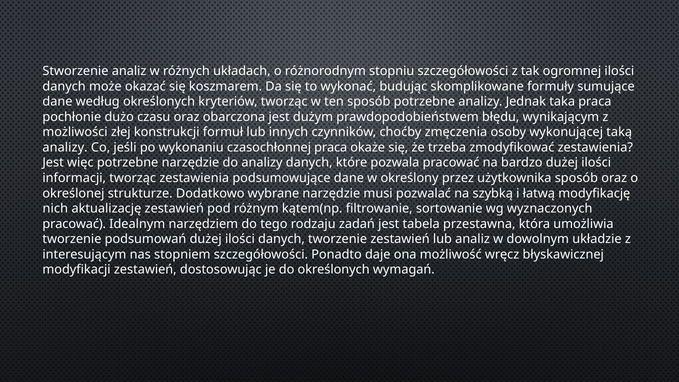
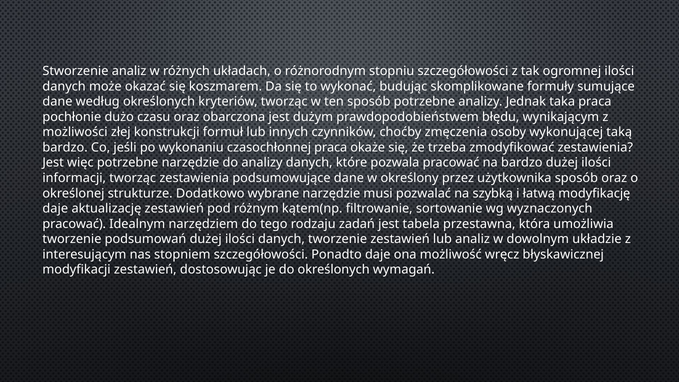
analizy at (65, 147): analizy -> bardzo
nich at (55, 209): nich -> daje
